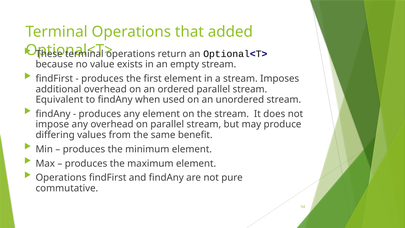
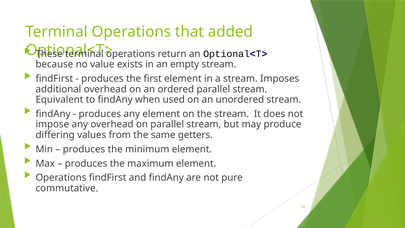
benefit: benefit -> getters
